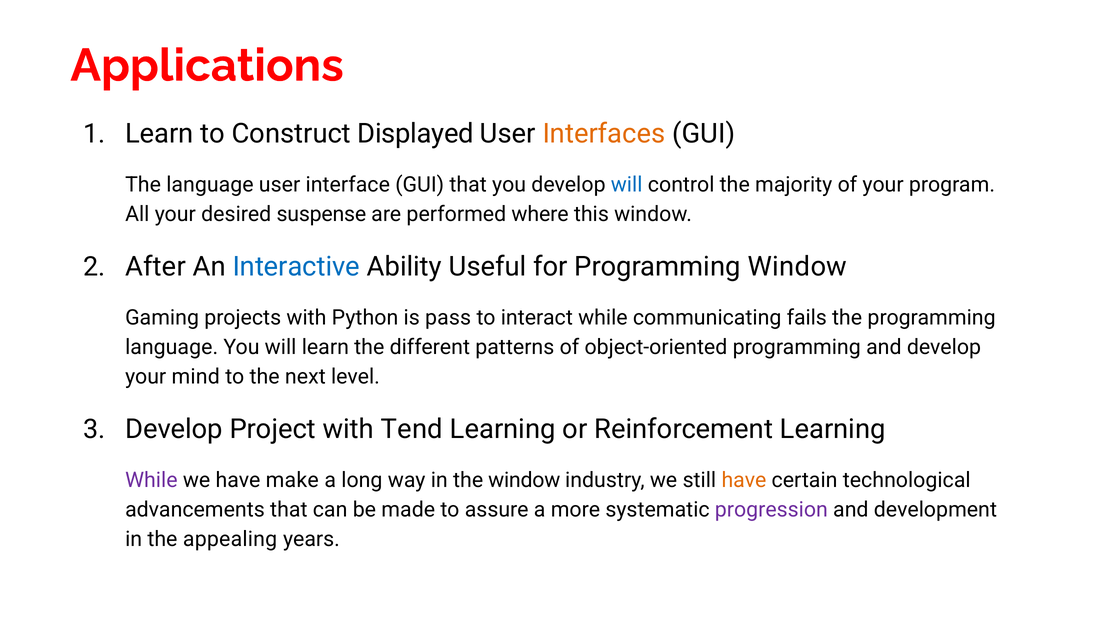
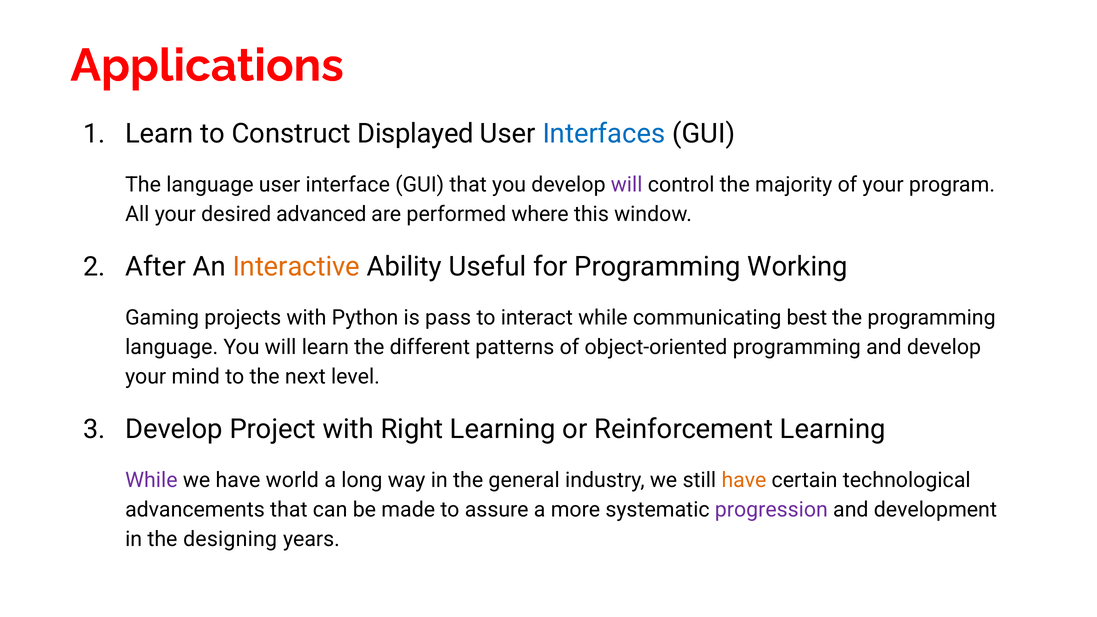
Interfaces colour: orange -> blue
will at (627, 185) colour: blue -> purple
suspense: suspense -> advanced
Interactive colour: blue -> orange
Programming Window: Window -> Working
fails: fails -> best
Tend: Tend -> Right
make: make -> world
the window: window -> general
appealing: appealing -> designing
